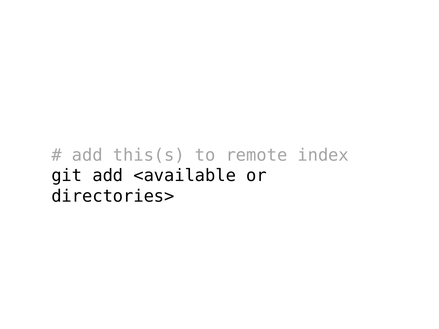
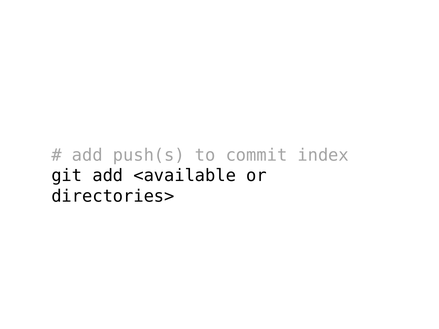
this(s: this(s -> push(s
remote: remote -> commit
